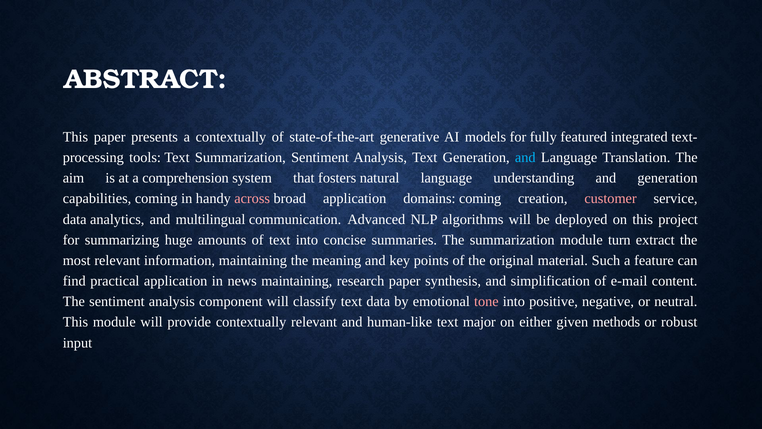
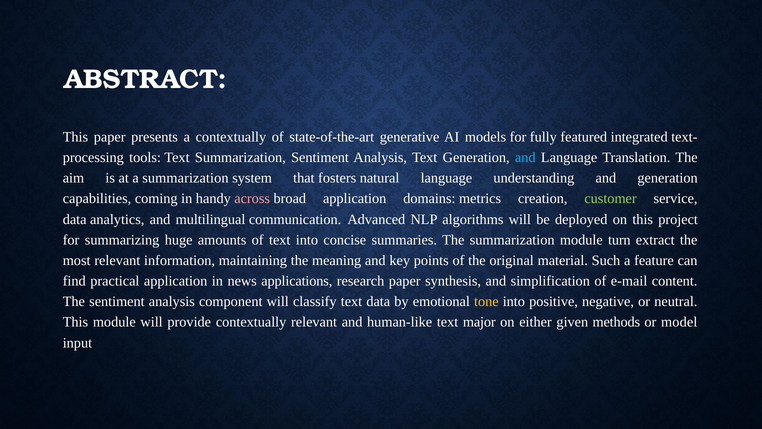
a comprehension: comprehension -> summarization
domains coming: coming -> metrics
customer colour: pink -> light green
news maintaining: maintaining -> applications
tone colour: pink -> yellow
robust: robust -> model
